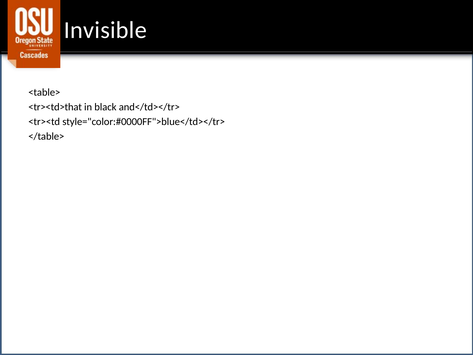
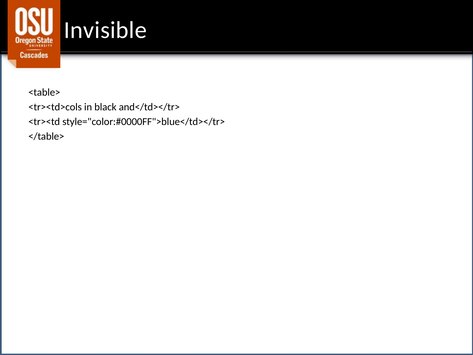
<tr><td>that: <tr><td>that -> <tr><td>cols
